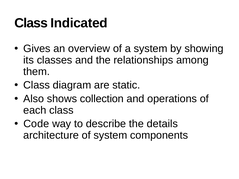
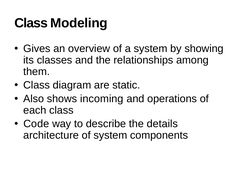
Indicated: Indicated -> Modeling
collection: collection -> incoming
